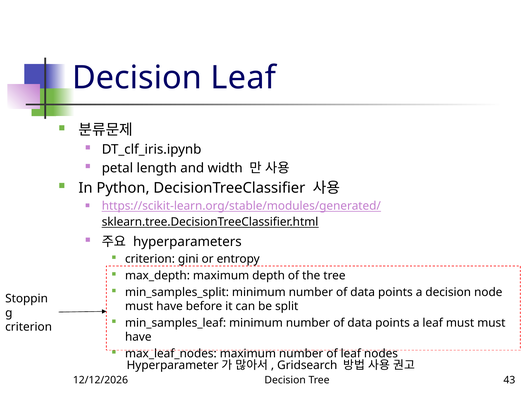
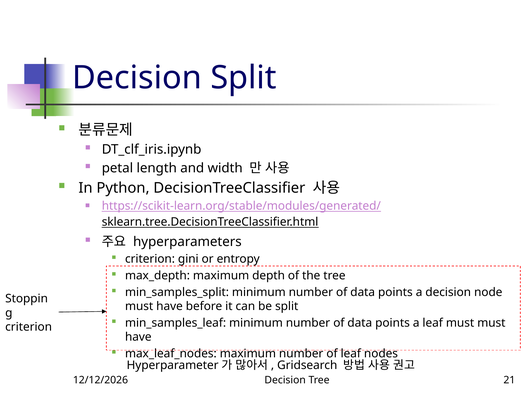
Decision Leaf: Leaf -> Split
43: 43 -> 21
